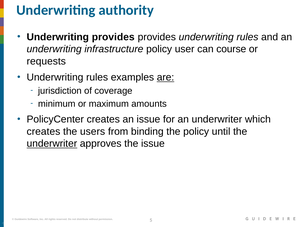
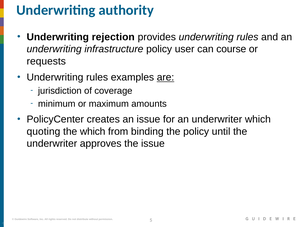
Underwriting provides: provides -> rejection
creates at (43, 132): creates -> quoting
the users: users -> which
underwriter at (52, 144) underline: present -> none
